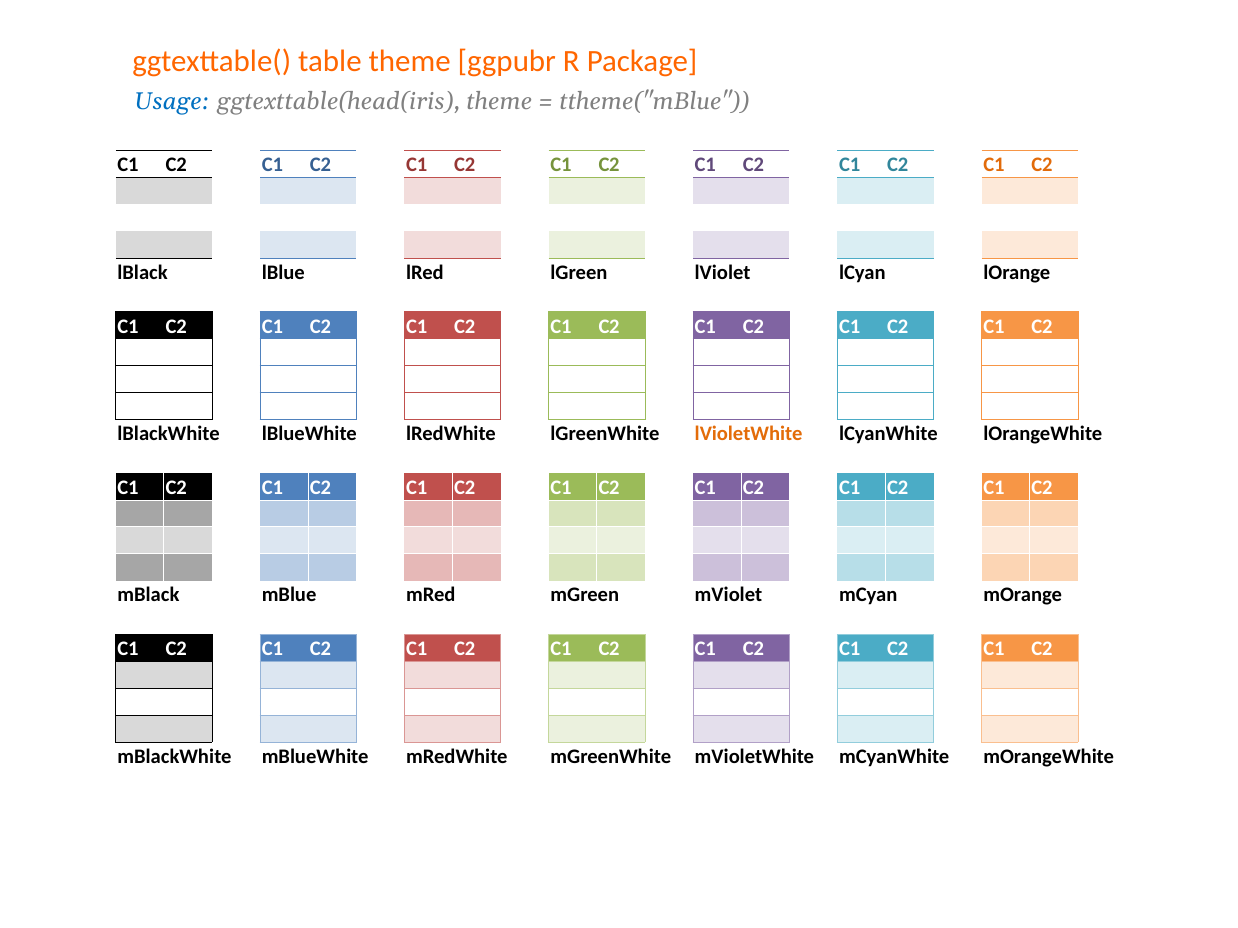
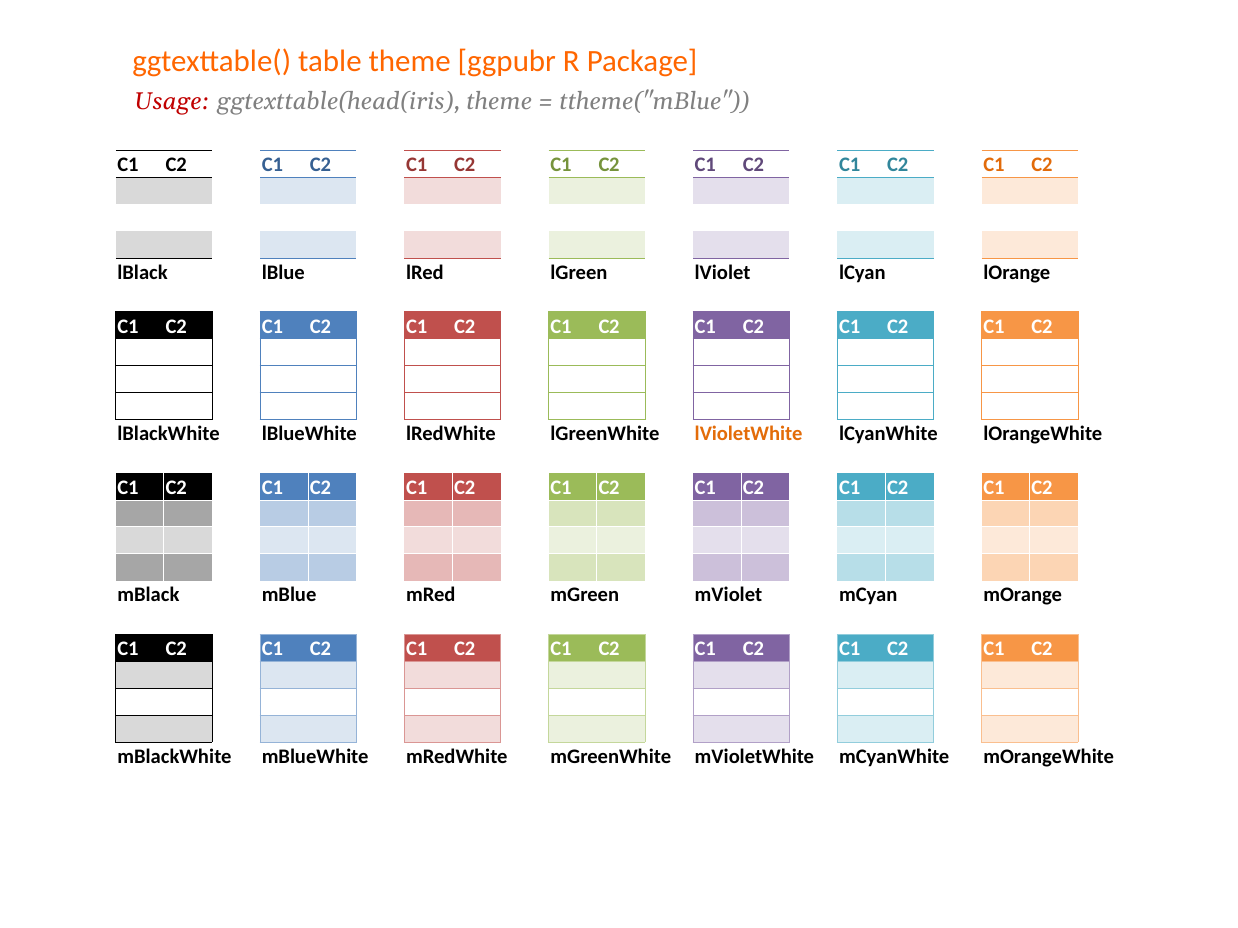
Usage colour: blue -> red
